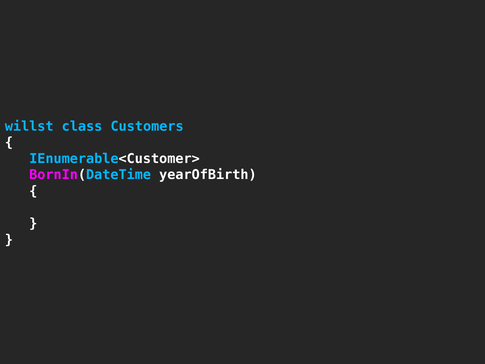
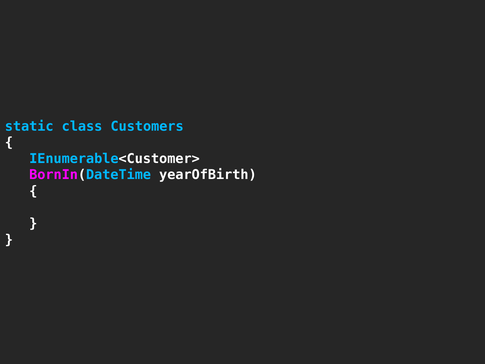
willst: willst -> static
